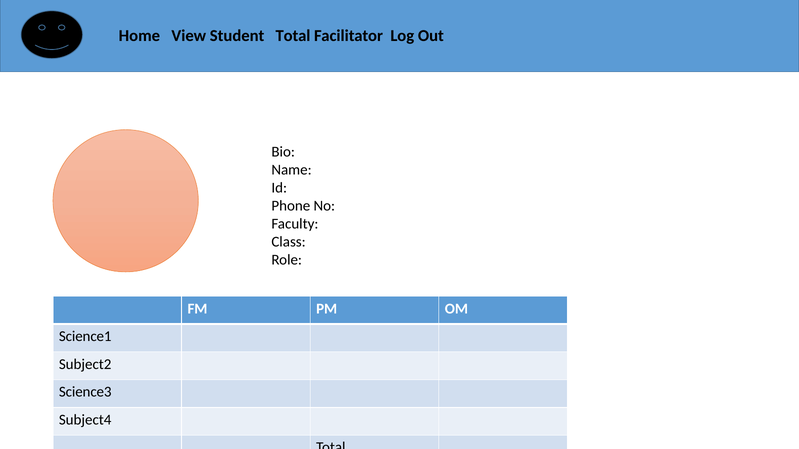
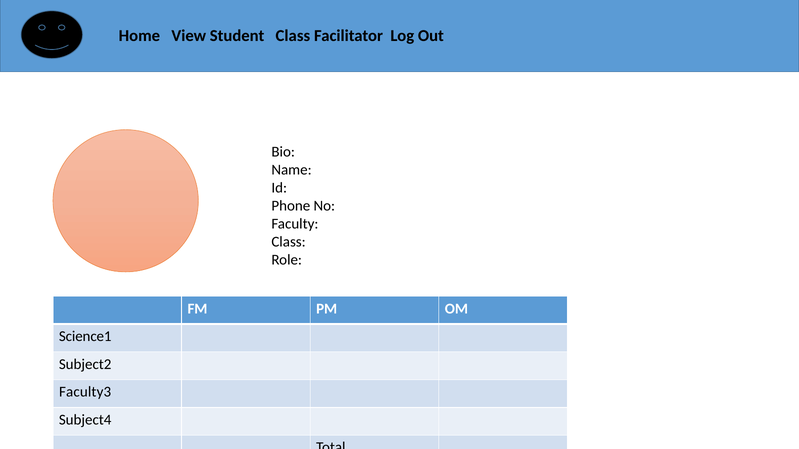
Student Total: Total -> Class
Science3: Science3 -> Faculty3
